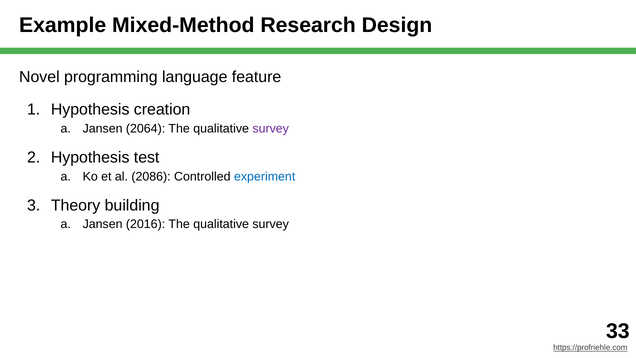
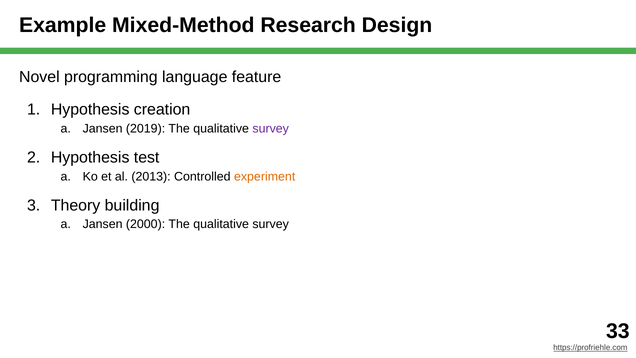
2064: 2064 -> 2019
2086: 2086 -> 2013
experiment colour: blue -> orange
2016: 2016 -> 2000
